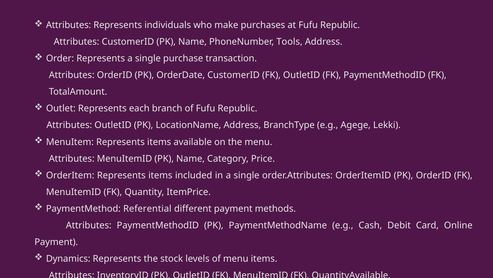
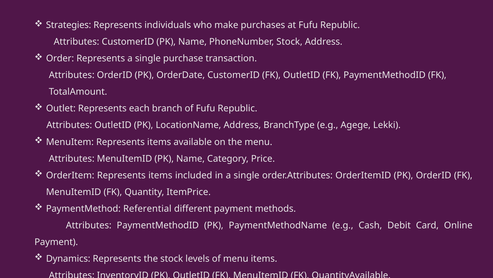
Attributes at (69, 25): Attributes -> Strategies
PhoneNumber Tools: Tools -> Stock
